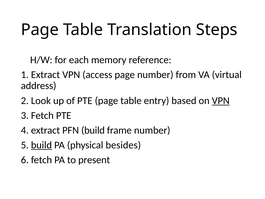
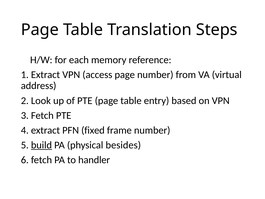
VPN at (221, 101) underline: present -> none
PFN build: build -> fixed
present: present -> handler
